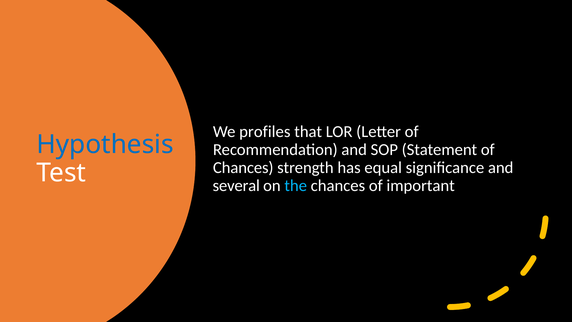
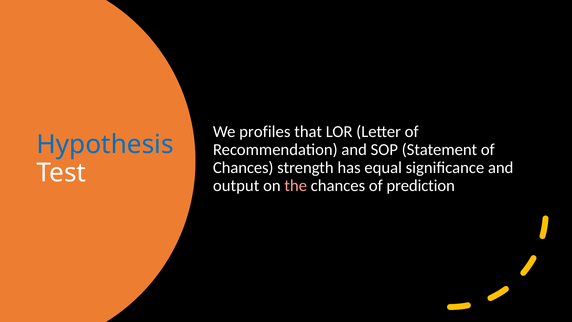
several: several -> output
the colour: light blue -> pink
important: important -> prediction
